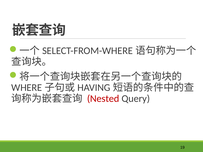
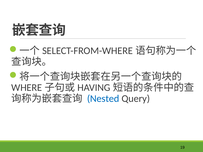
Nested colour: red -> blue
